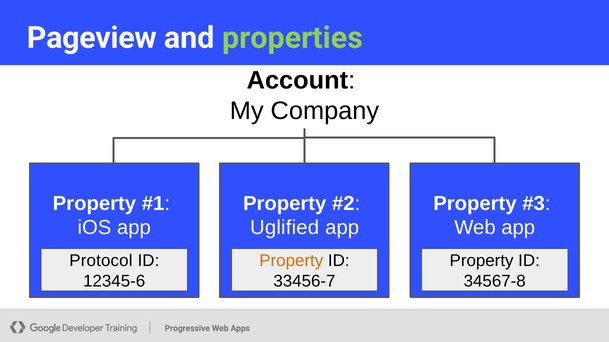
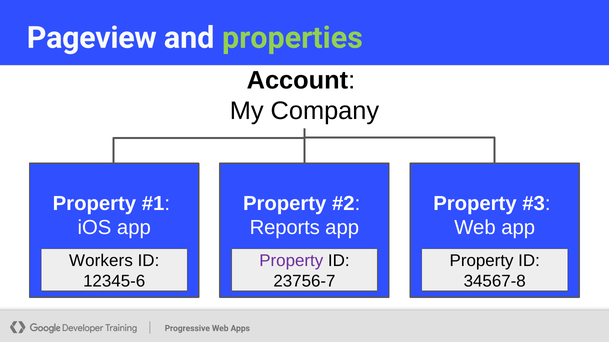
Uglified: Uglified -> Reports
Protocol: Protocol -> Workers
Property at (291, 261) colour: orange -> purple
33456-7: 33456-7 -> 23756-7
